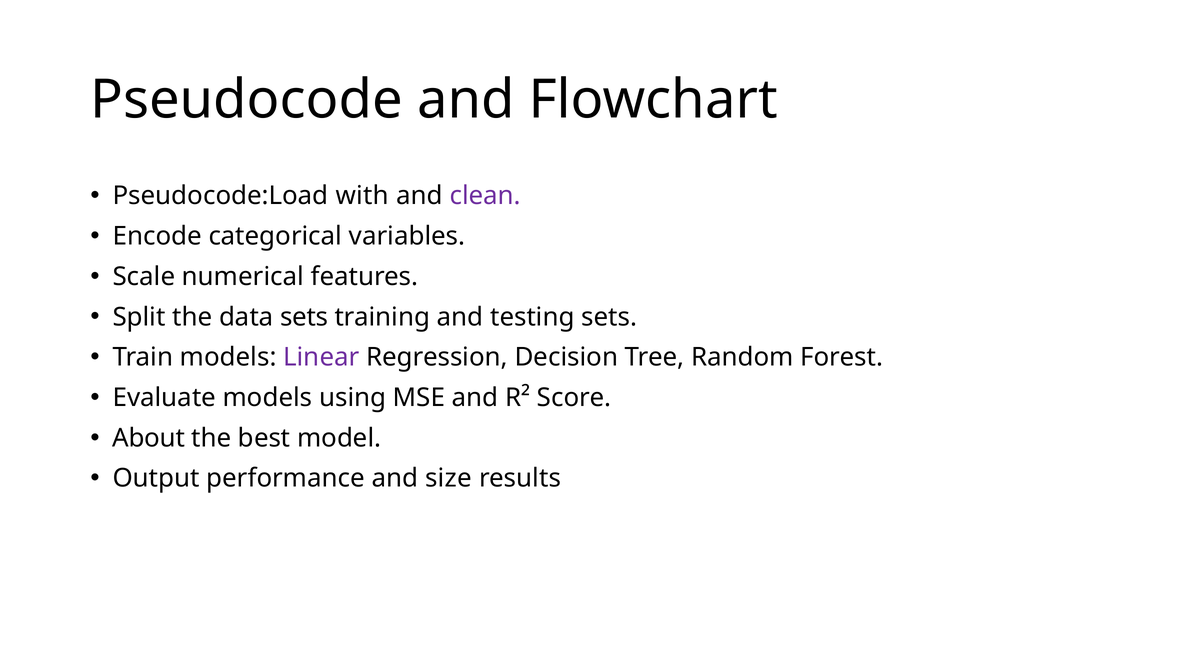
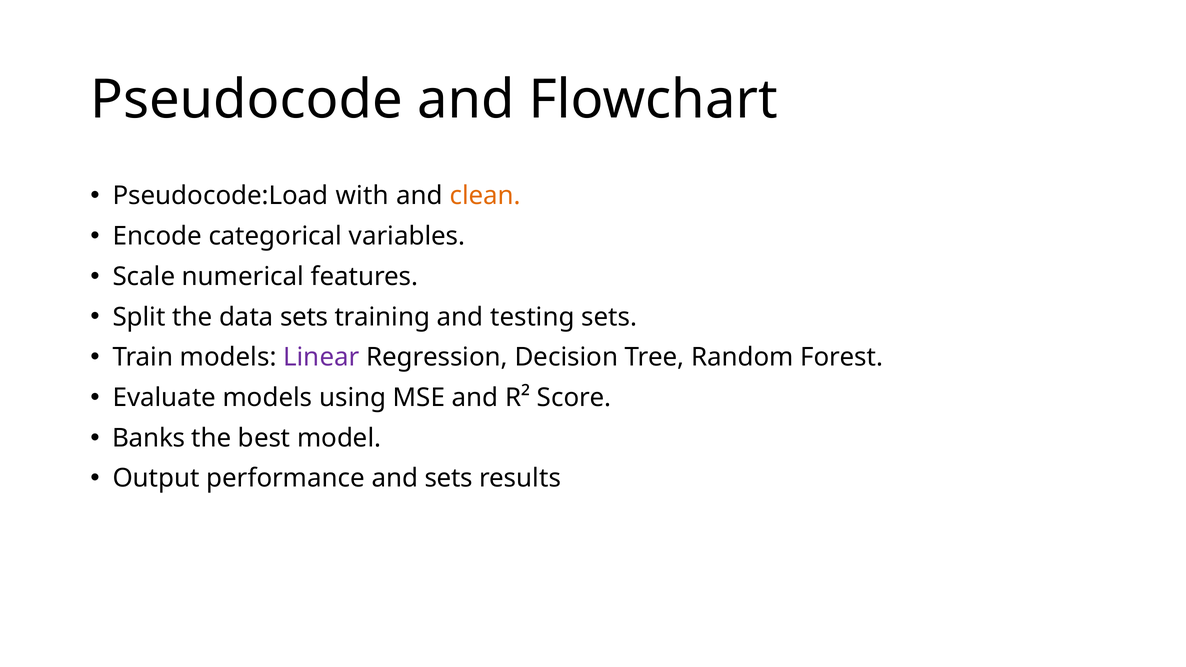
clean colour: purple -> orange
About: About -> Banks
and size: size -> sets
